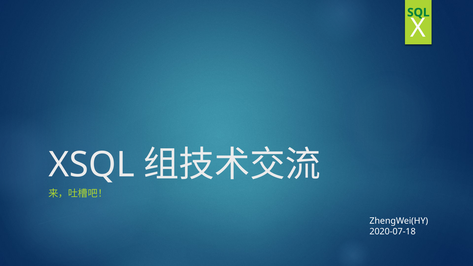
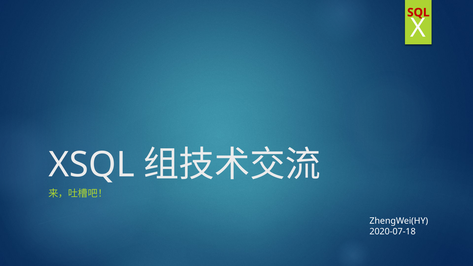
SQL colour: green -> red
